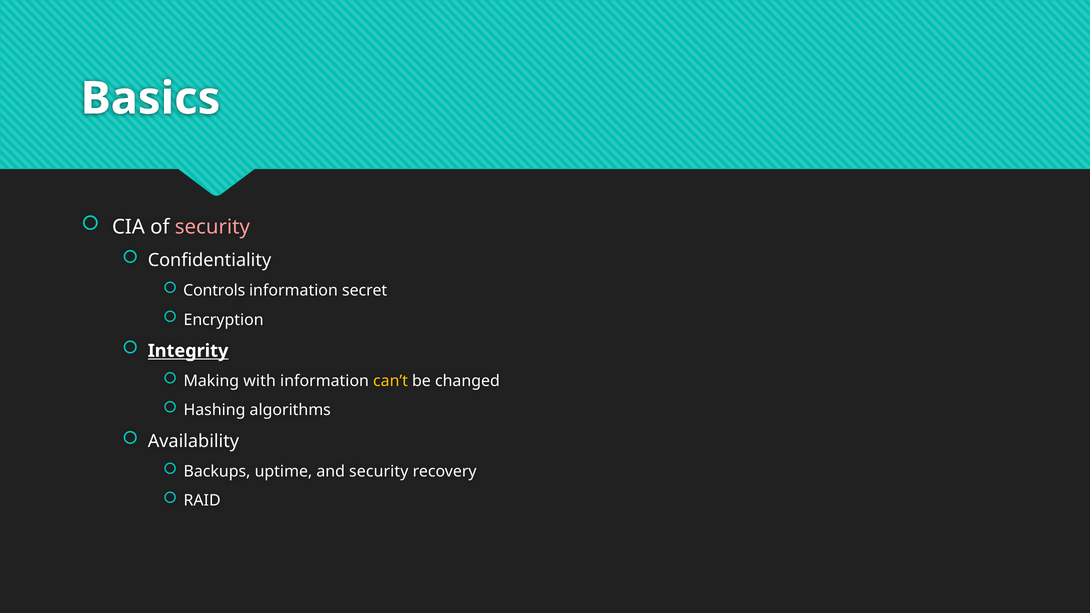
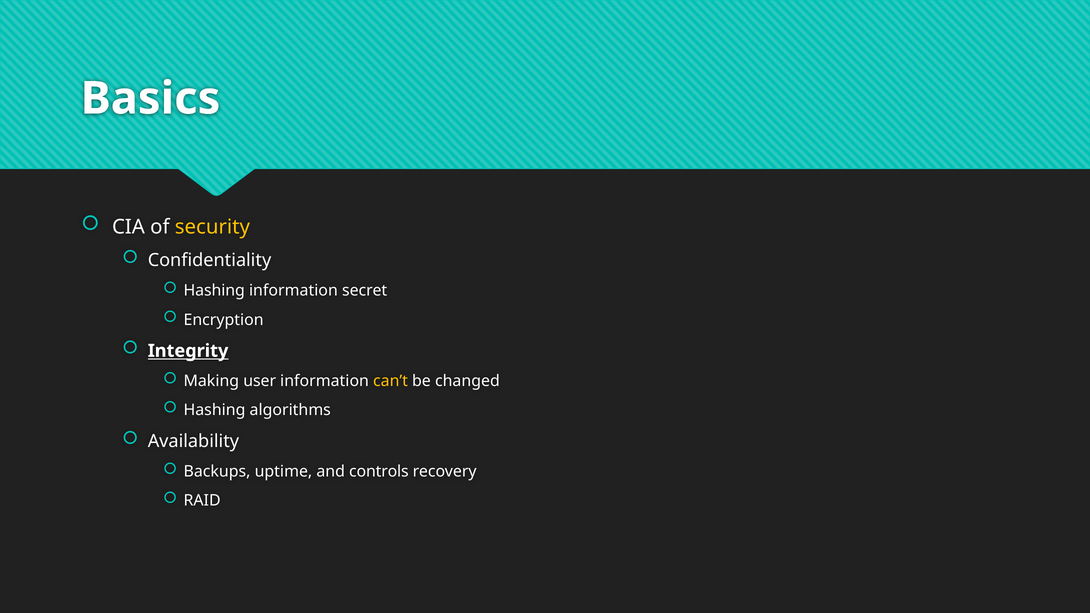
security at (212, 227) colour: pink -> yellow
Controls at (214, 291): Controls -> Hashing
with: with -> user
and security: security -> controls
